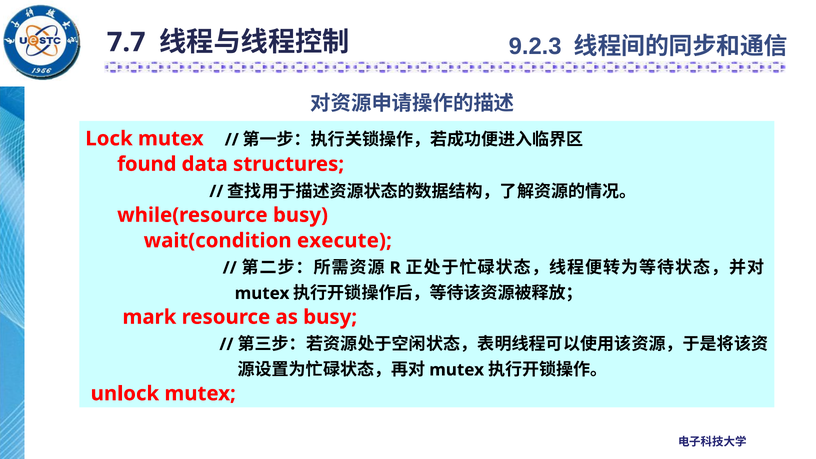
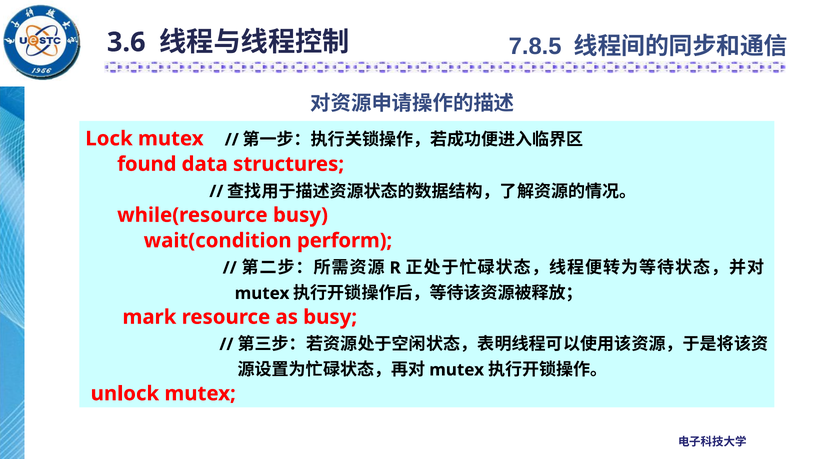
9.2.3: 9.2.3 -> 7.8.5
7.7: 7.7 -> 3.6
execute: execute -> perform
